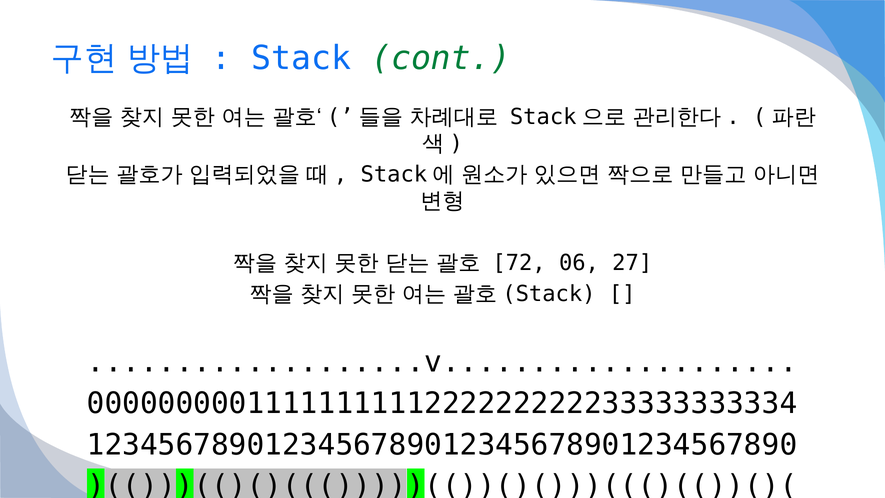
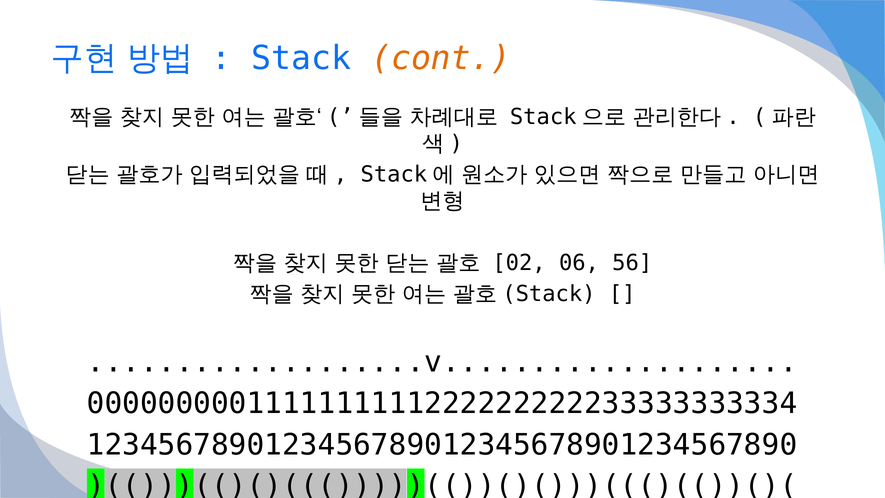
cont colour: green -> orange
72: 72 -> 02
27: 27 -> 56
